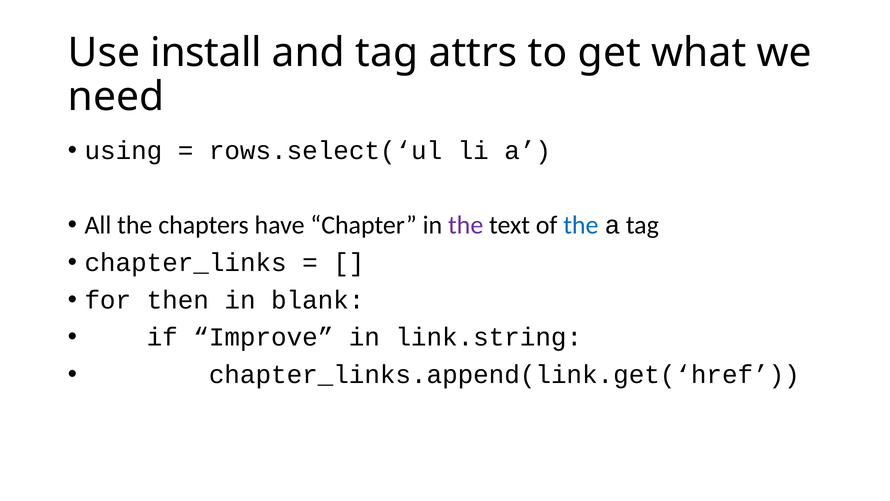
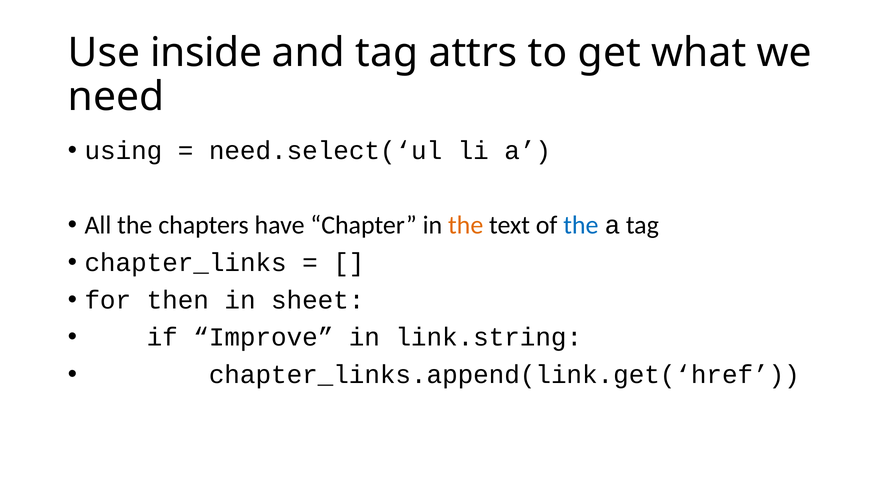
install: install -> inside
rows.select(‘ul: rows.select(‘ul -> need.select(‘ul
the at (466, 225) colour: purple -> orange
blank: blank -> sheet
